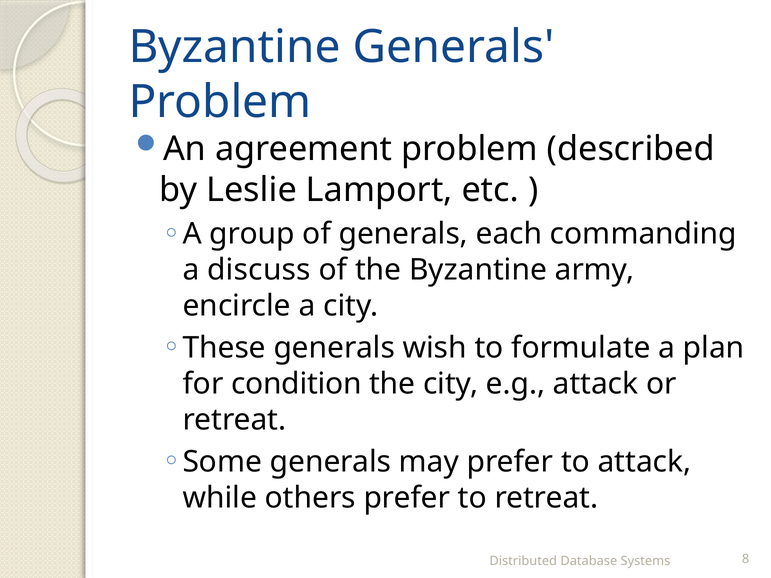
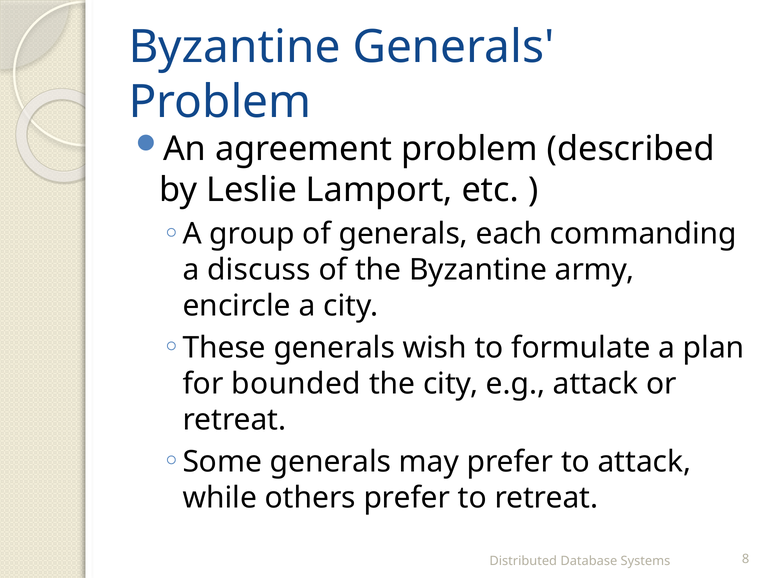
condition: condition -> bounded
